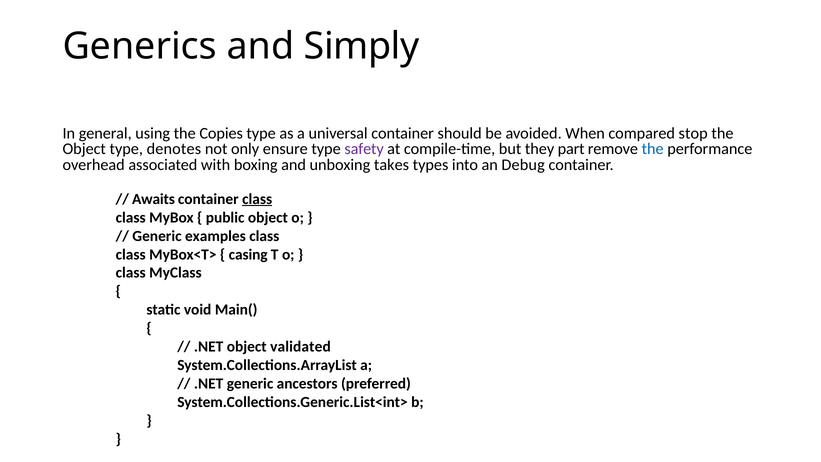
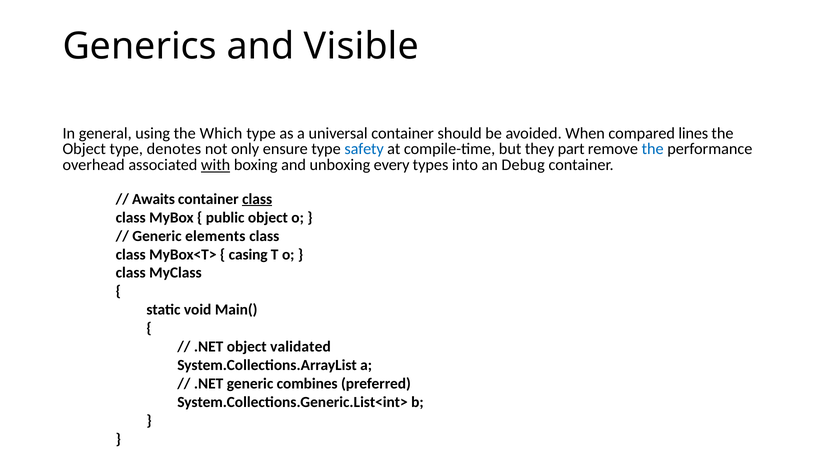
Simply: Simply -> Visible
Copies: Copies -> Which
stop: stop -> lines
safety colour: purple -> blue
with underline: none -> present
takes: takes -> every
examples: examples -> elements
ancestors: ancestors -> combines
